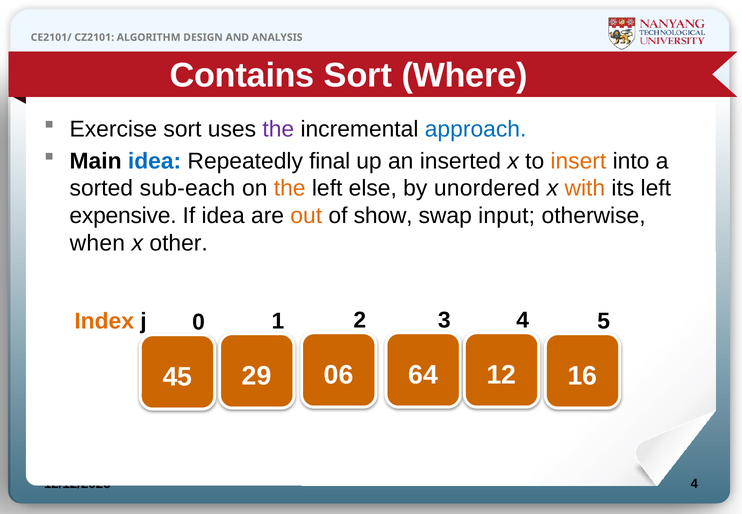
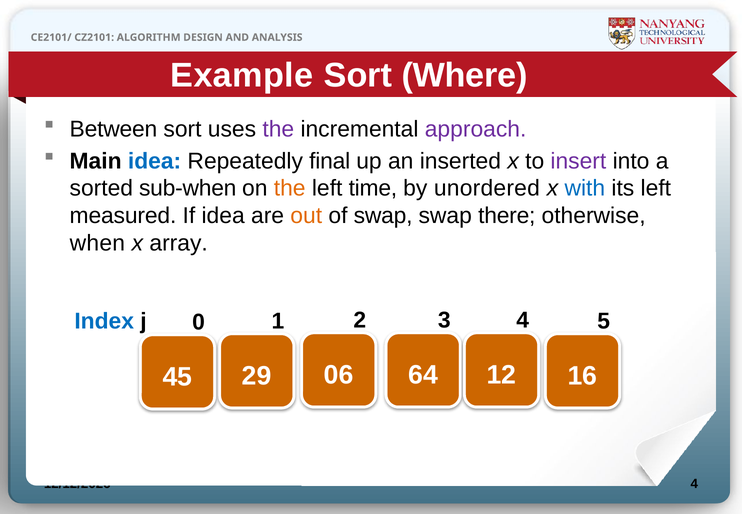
Contains: Contains -> Example
Exercise: Exercise -> Between
approach colour: blue -> purple
insert colour: orange -> purple
sub-each: sub-each -> sub-when
else: else -> time
with colour: orange -> blue
expensive: expensive -> measured
of show: show -> swap
input: input -> there
other: other -> array
Index colour: orange -> blue
